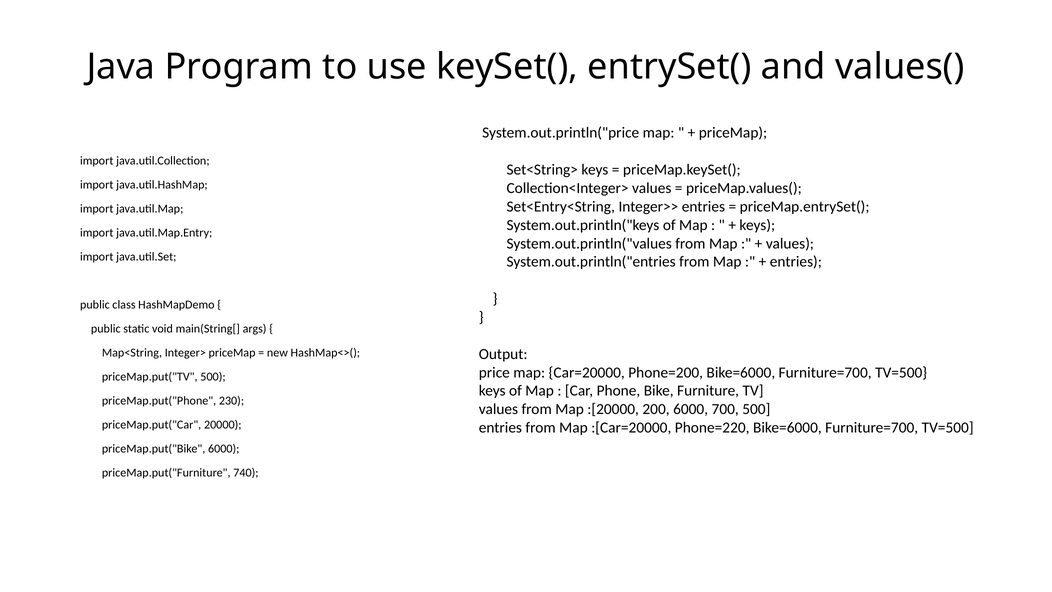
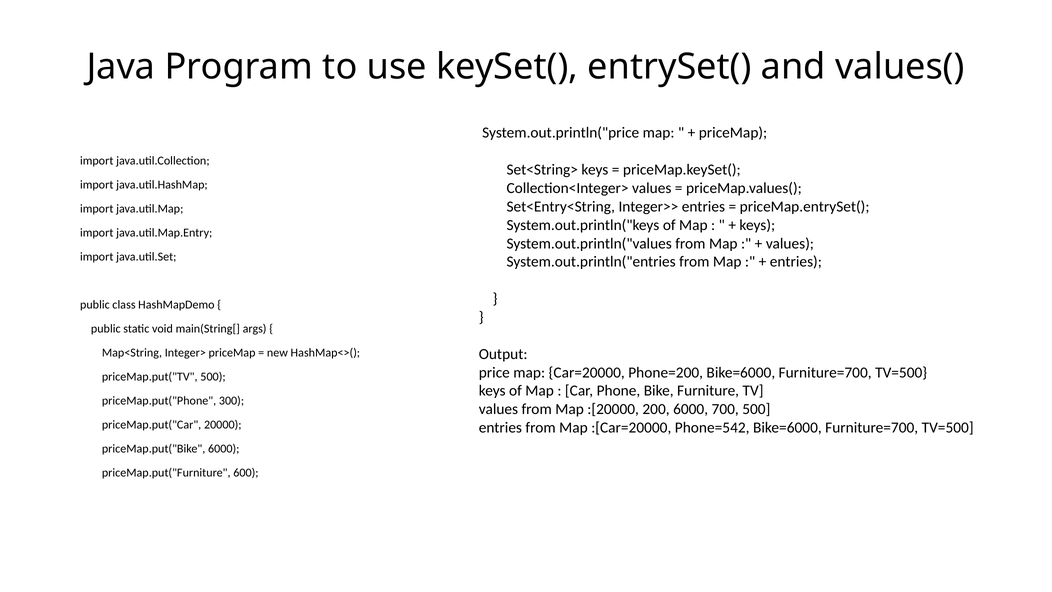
230: 230 -> 300
Phone=220: Phone=220 -> Phone=542
740: 740 -> 600
